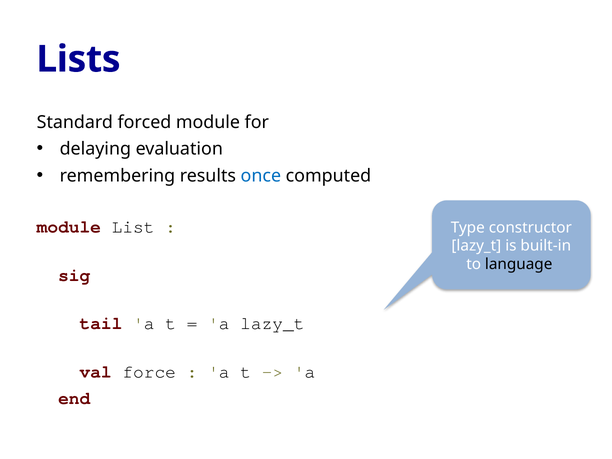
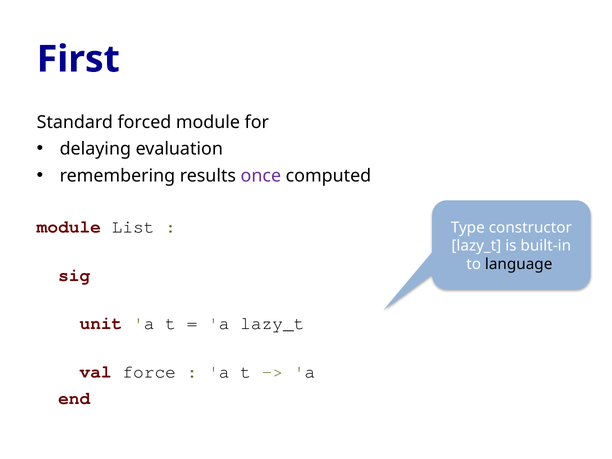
Lists: Lists -> First
once colour: blue -> purple
tail: tail -> unit
